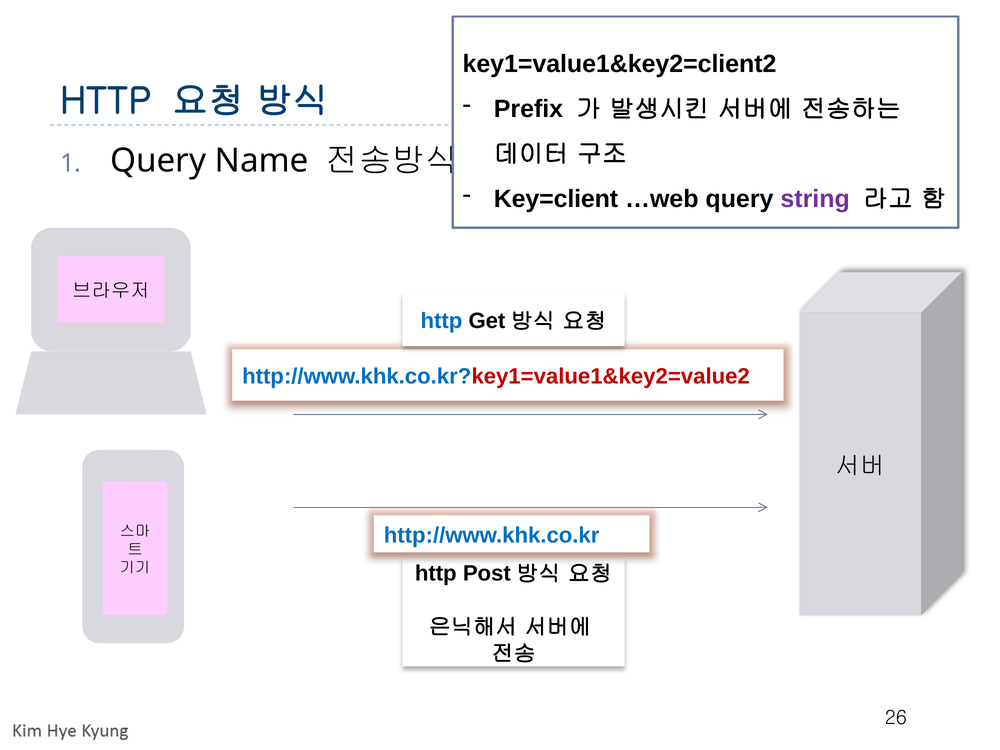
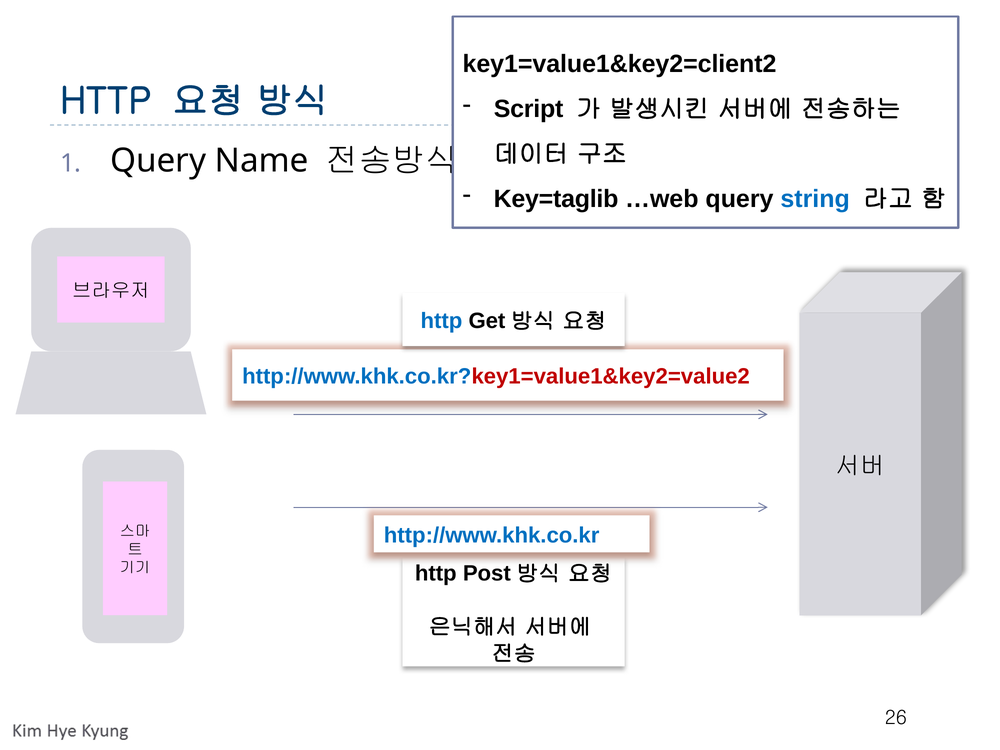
Prefix: Prefix -> Script
Key=client: Key=client -> Key=taglib
string colour: purple -> blue
